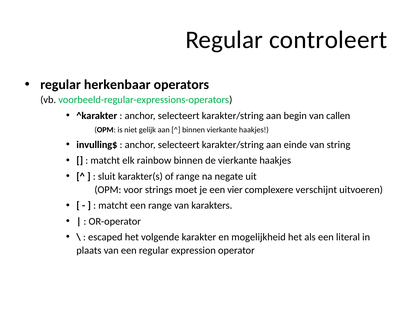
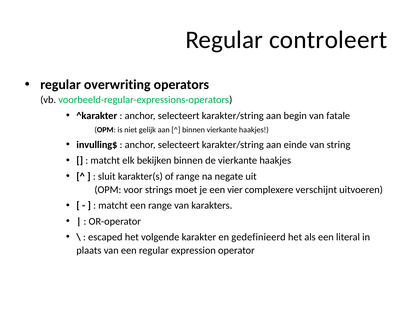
herkenbaar: herkenbaar -> overwriting
callen: callen -> fatale
rainbow: rainbow -> bekijken
mogelijkheid: mogelijkheid -> gedefinieerd
